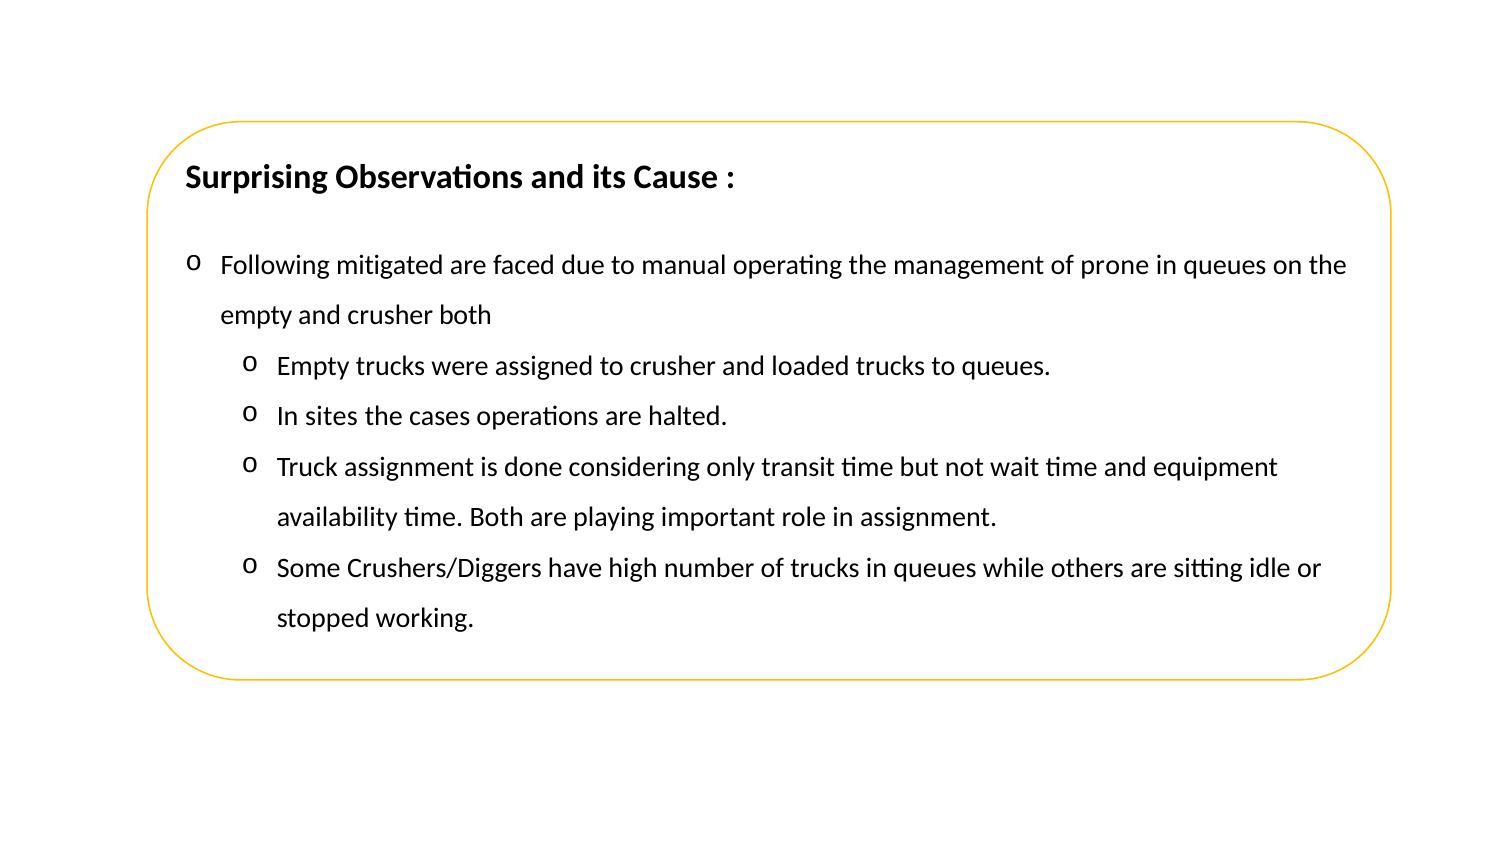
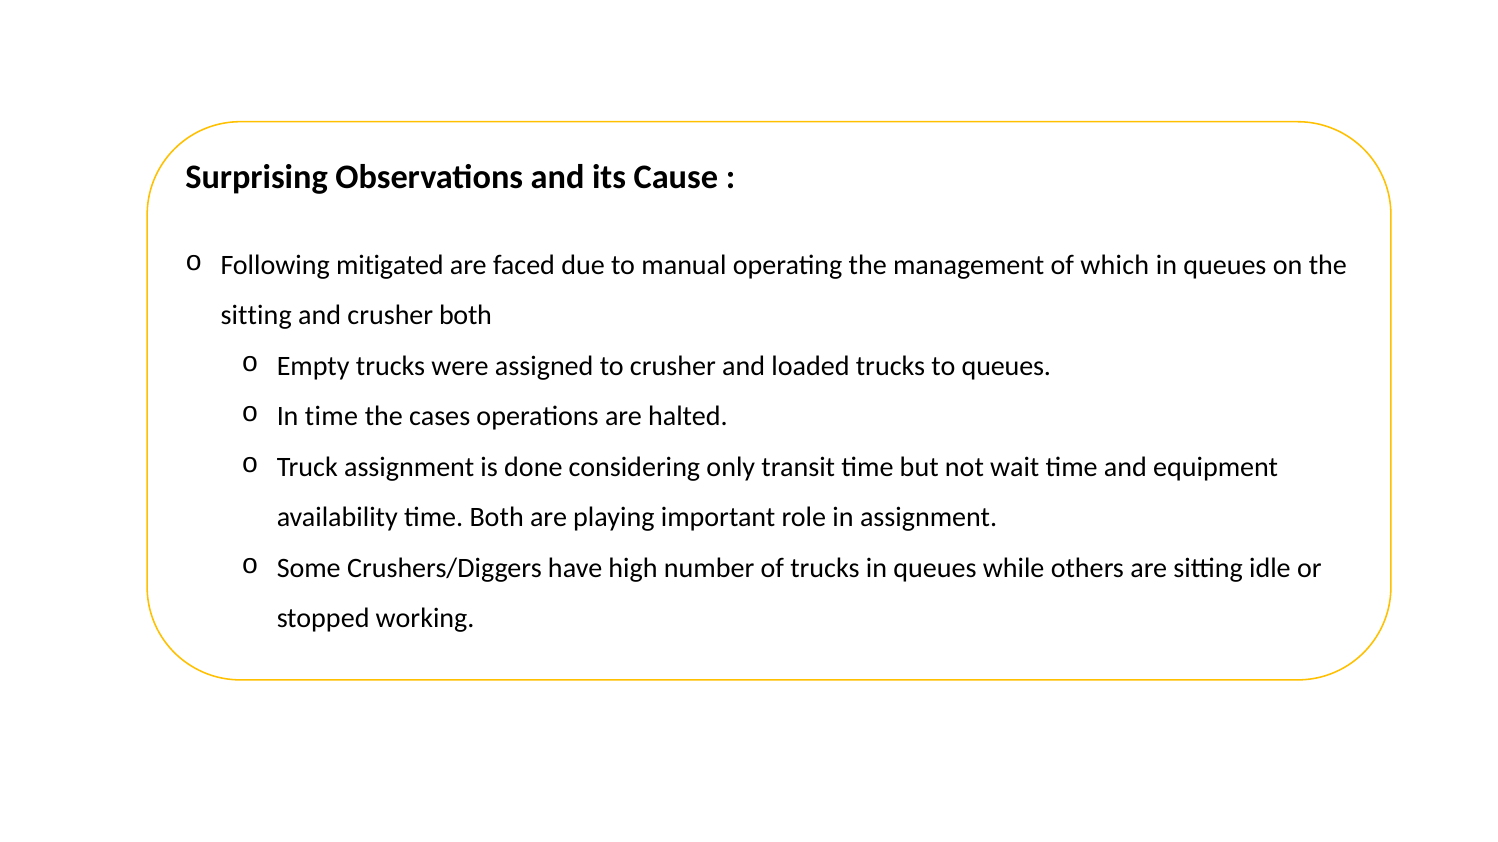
prone: prone -> which
empty at (256, 316): empty -> sitting
In sites: sites -> time
